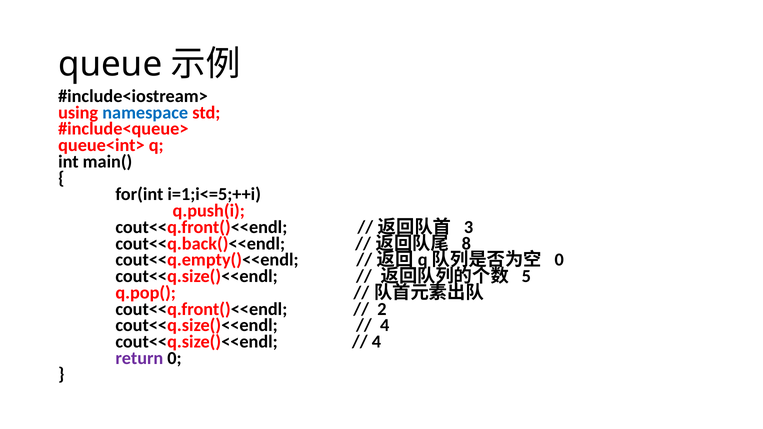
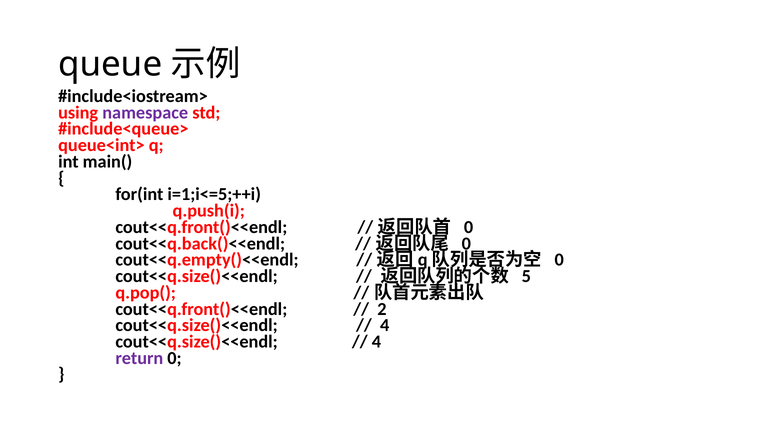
namespace colour: blue -> purple
3 at (469, 227): 3 -> 0
8 at (466, 244): 8 -> 0
